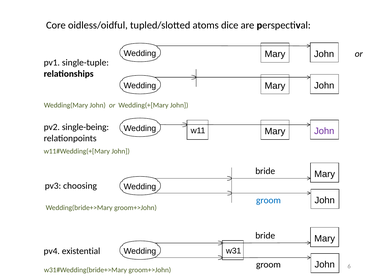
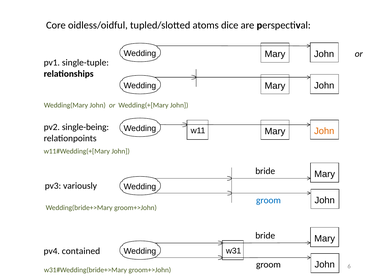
John at (324, 131) colour: purple -> orange
choosing: choosing -> variously
existential: existential -> contained
